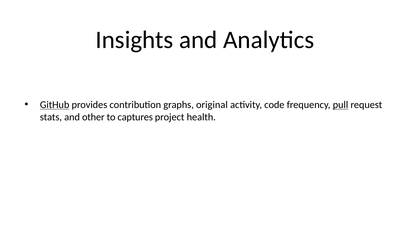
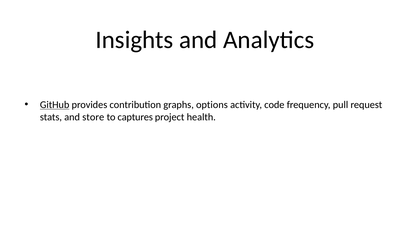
original: original -> options
pull underline: present -> none
other: other -> store
